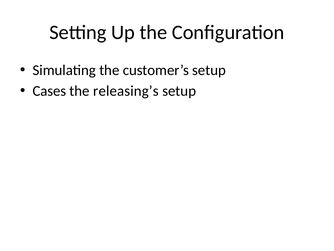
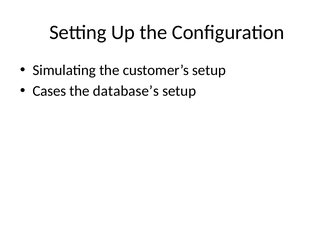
releasing’s: releasing’s -> database’s
